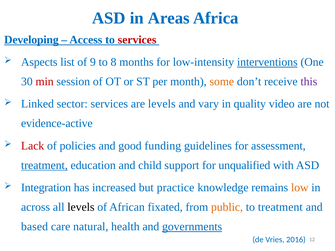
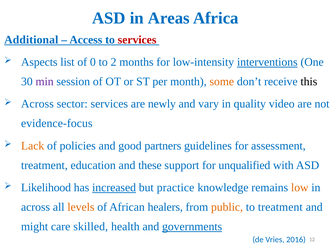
Developing: Developing -> Additional
9: 9 -> 0
8: 8 -> 2
min colour: red -> purple
this colour: purple -> black
Linked at (37, 104): Linked -> Across
are levels: levels -> newly
evidence-active: evidence-active -> evidence-focus
Lack colour: red -> orange
funding: funding -> partners
treatment at (44, 165) underline: present -> none
child: child -> these
Integration: Integration -> Likelihood
increased underline: none -> present
levels at (81, 207) colour: black -> orange
fixated: fixated -> healers
based: based -> might
natural: natural -> skilled
